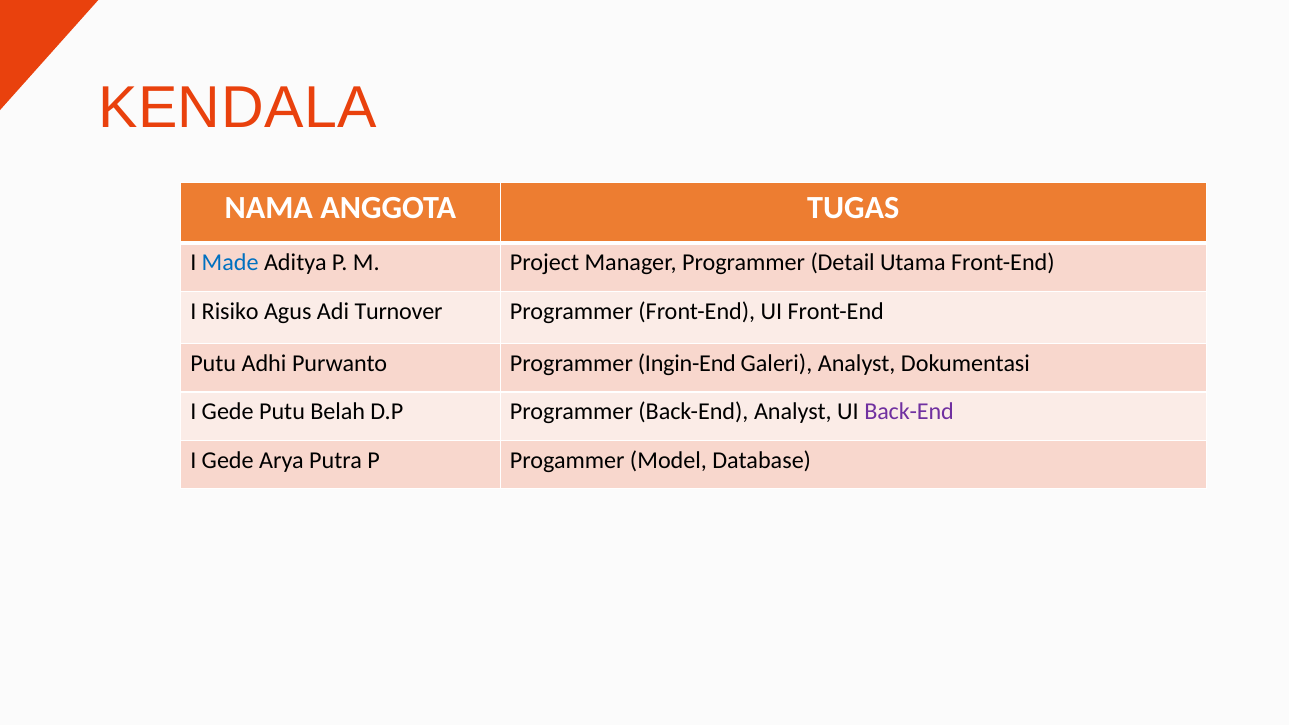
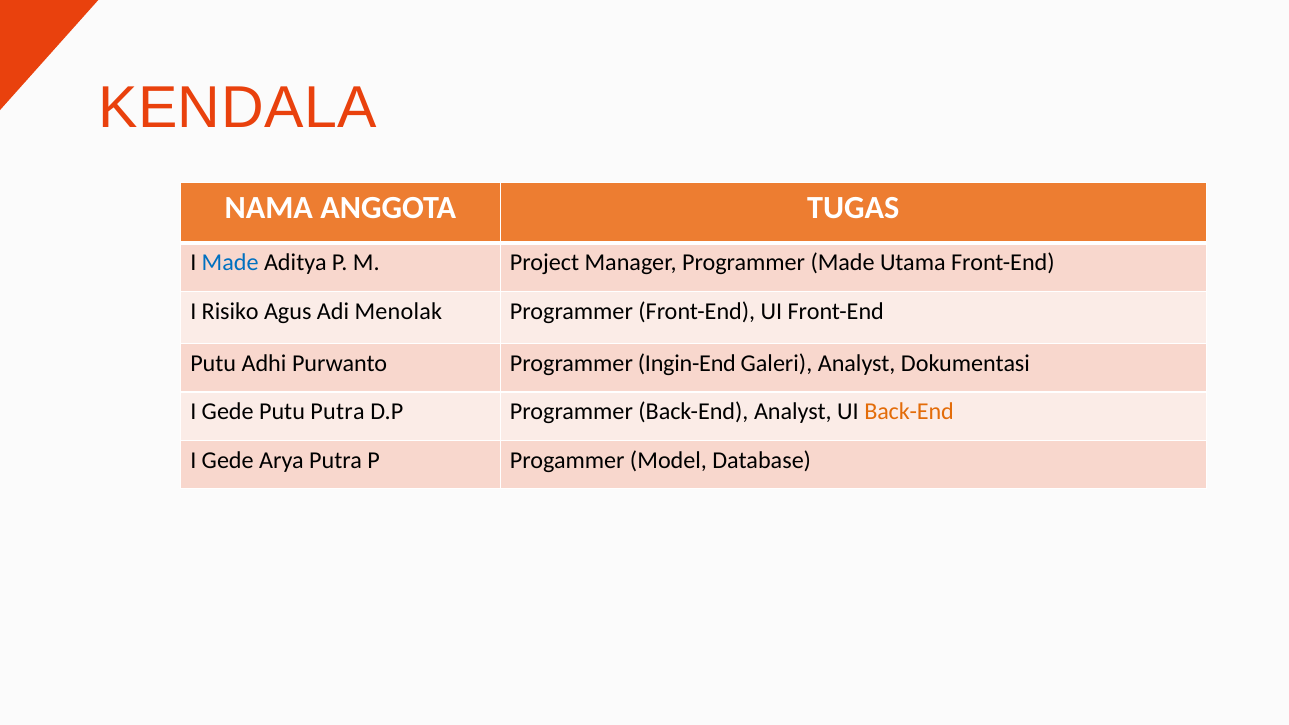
Programmer Detail: Detail -> Made
Turnover: Turnover -> Menolak
Putu Belah: Belah -> Putra
Back-End at (909, 412) colour: purple -> orange
